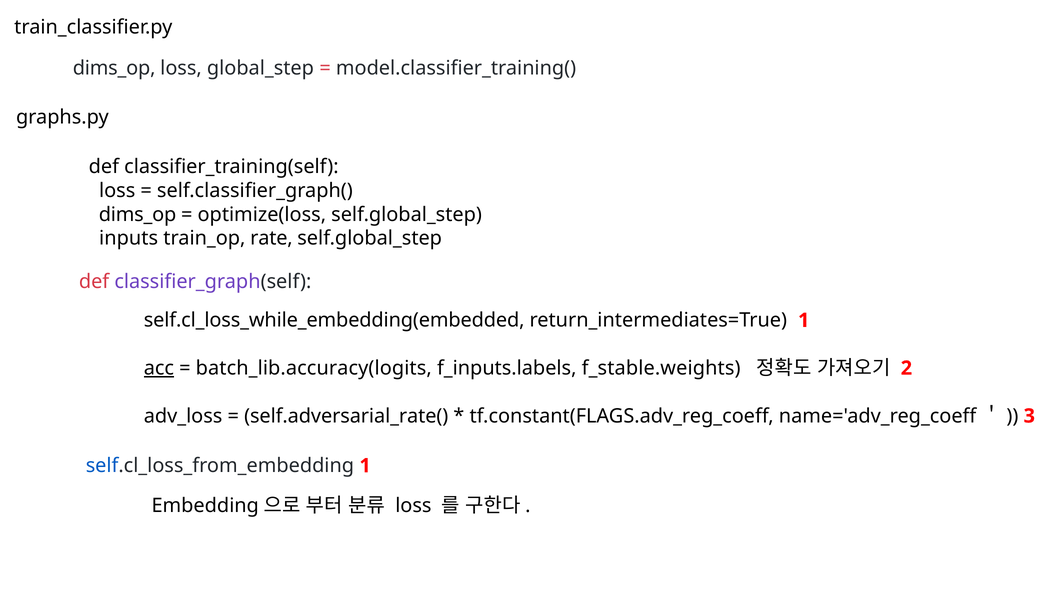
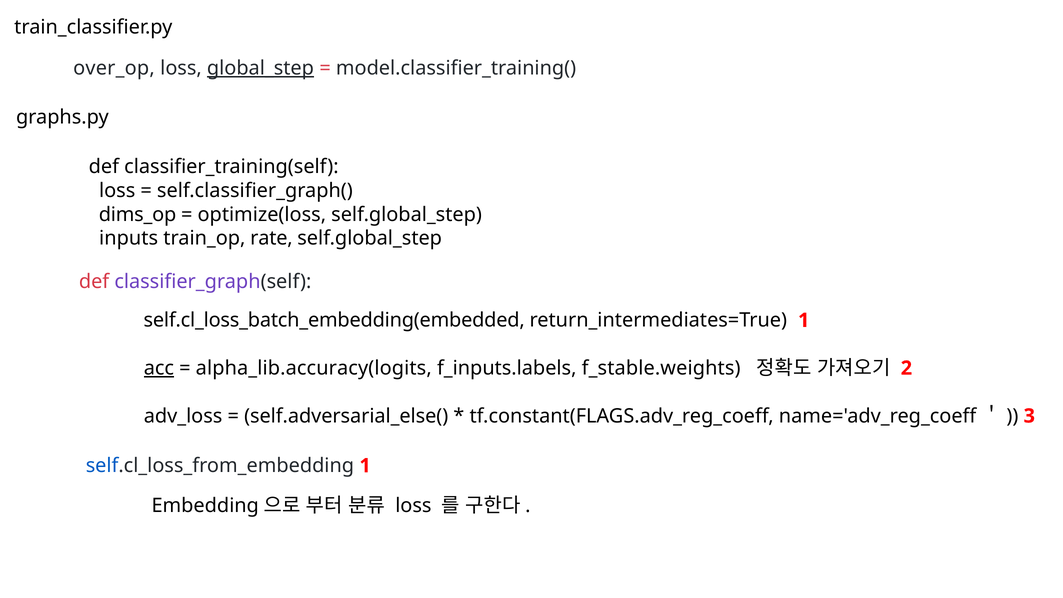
dims_op at (114, 68): dims_op -> over_op
global_step underline: none -> present
self.cl_loss_while_embedding(embedded: self.cl_loss_while_embedding(embedded -> self.cl_loss_batch_embedding(embedded
batch_lib.accuracy(logits: batch_lib.accuracy(logits -> alpha_lib.accuracy(logits
self.adversarial_rate(: self.adversarial_rate( -> self.adversarial_else(
